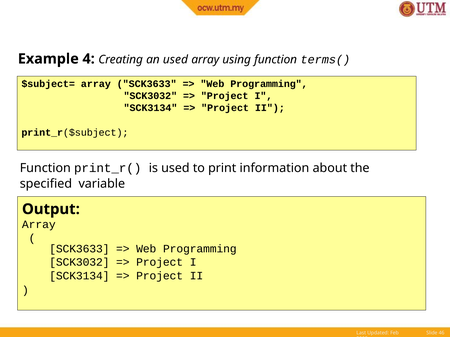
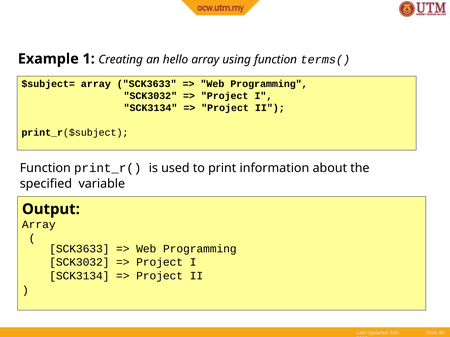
4: 4 -> 1
an used: used -> hello
